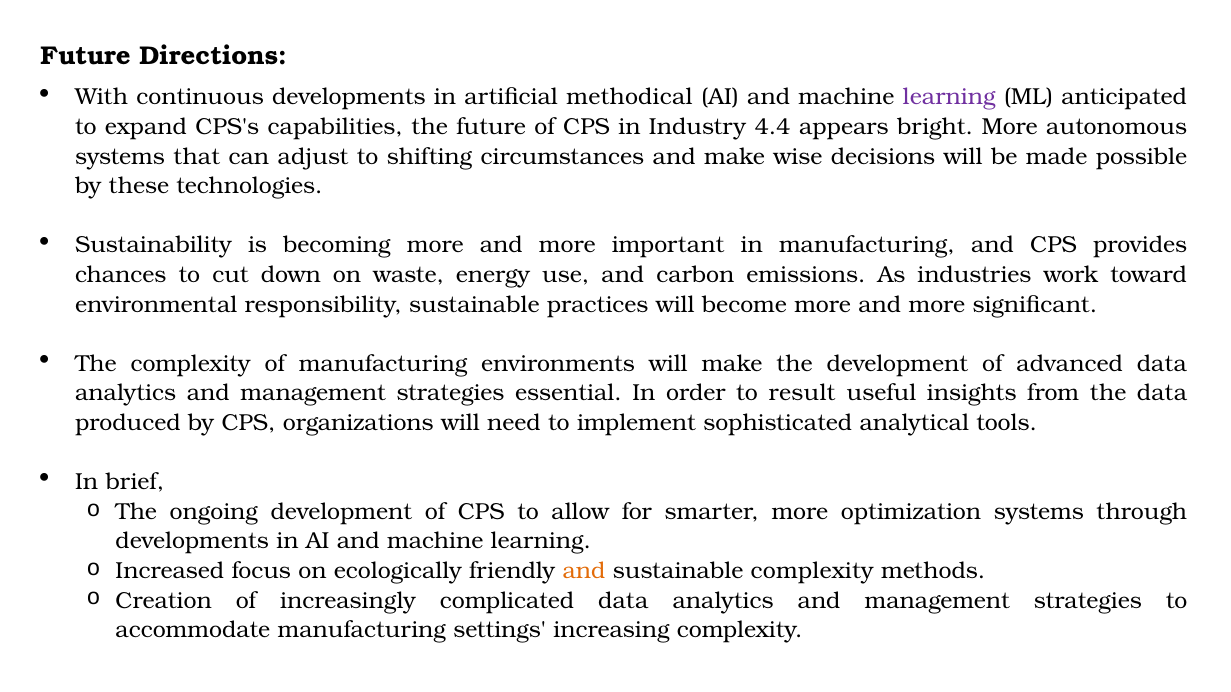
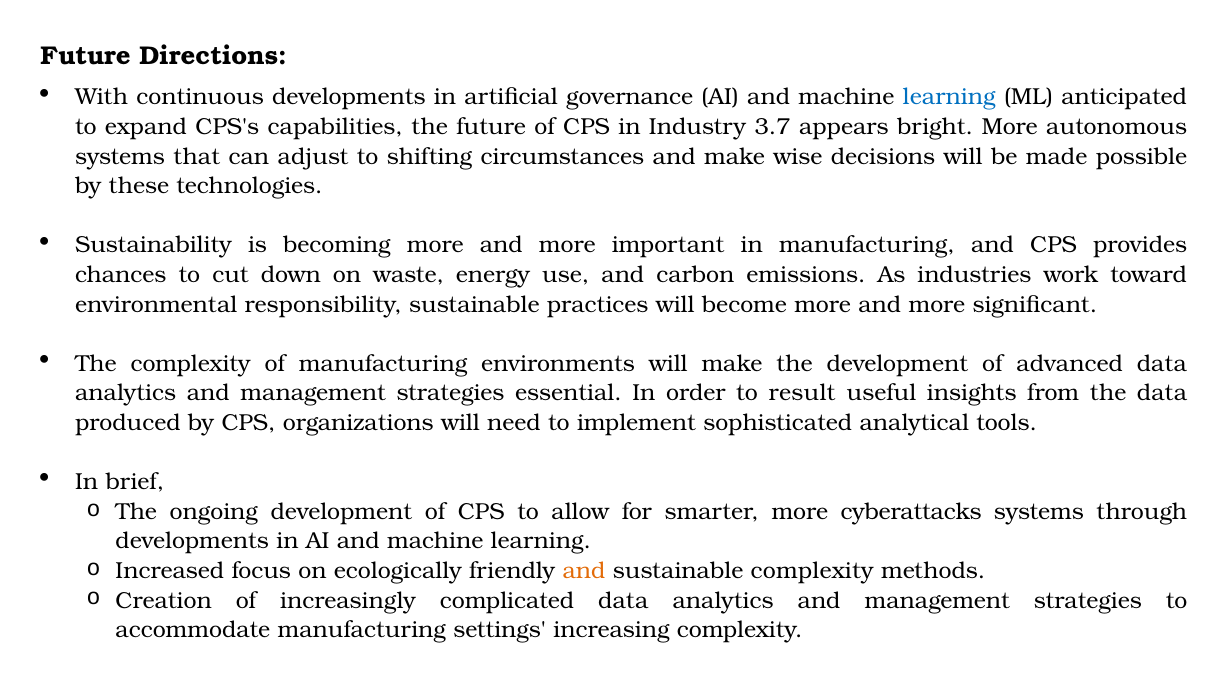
methodical: methodical -> governance
learning at (949, 97) colour: purple -> blue
4.4: 4.4 -> 3.7
optimization: optimization -> cyberattacks
